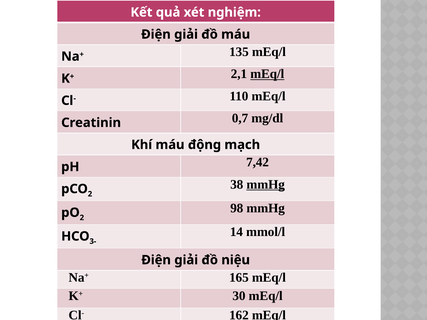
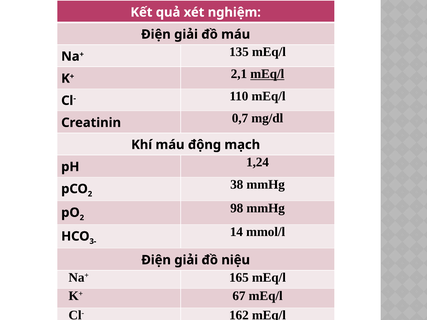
7,42: 7,42 -> 1,24
mmHg at (266, 185) underline: present -> none
30: 30 -> 67
